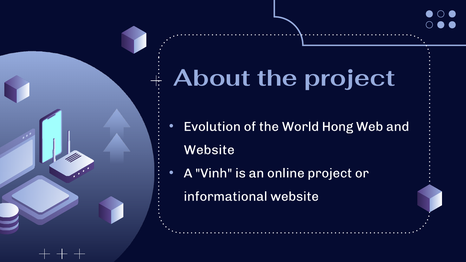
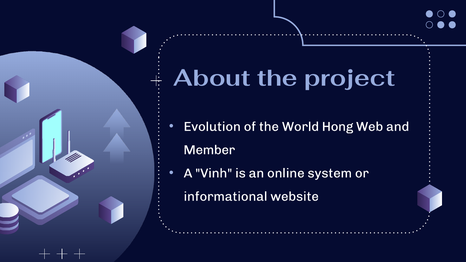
Website at (209, 150): Website -> Member
online project: project -> system
